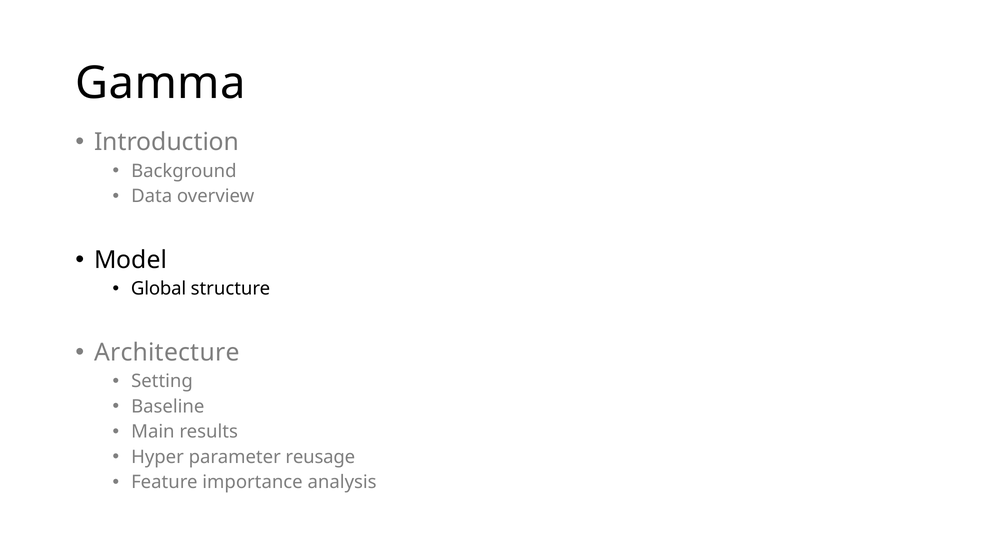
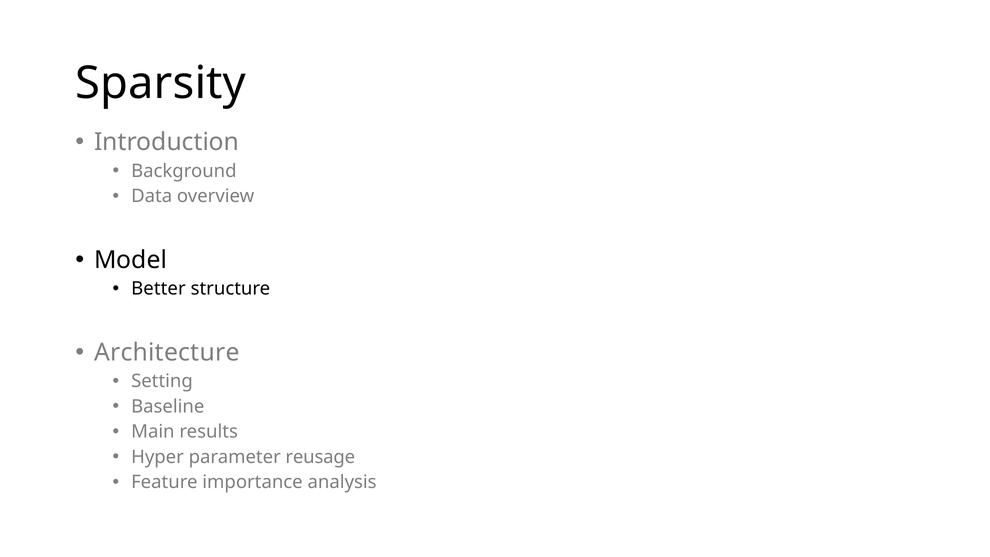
Gamma: Gamma -> Sparsity
Global: Global -> Better
